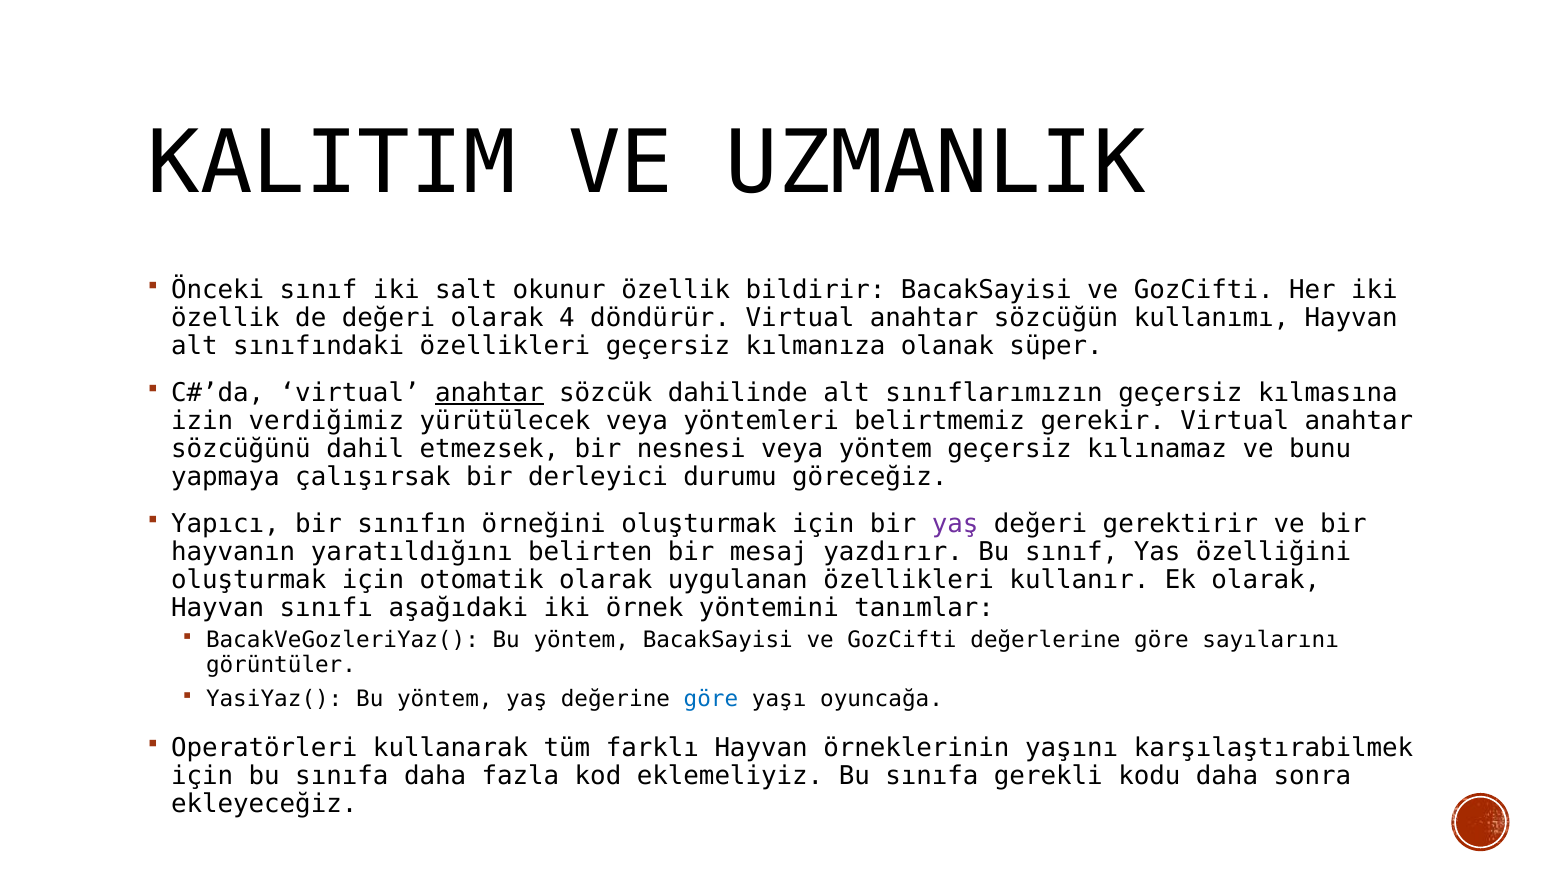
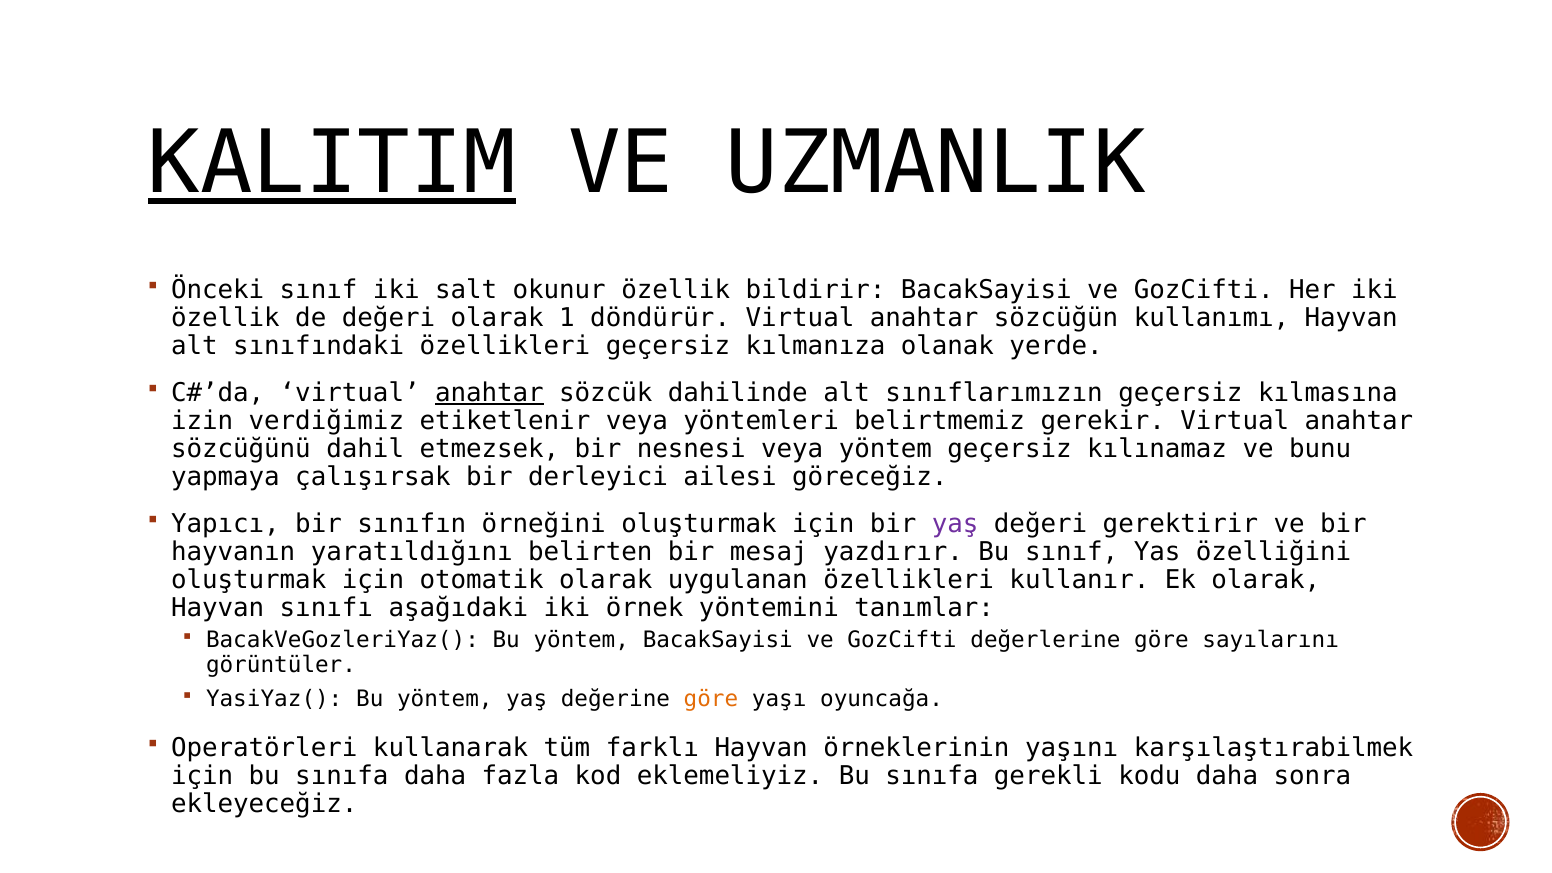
KALITIM underline: none -> present
4: 4 -> 1
süper: süper -> yerde
yürütülecek: yürütülecek -> etiketlenir
durumu: durumu -> ailesi
göre at (711, 699) colour: blue -> orange
